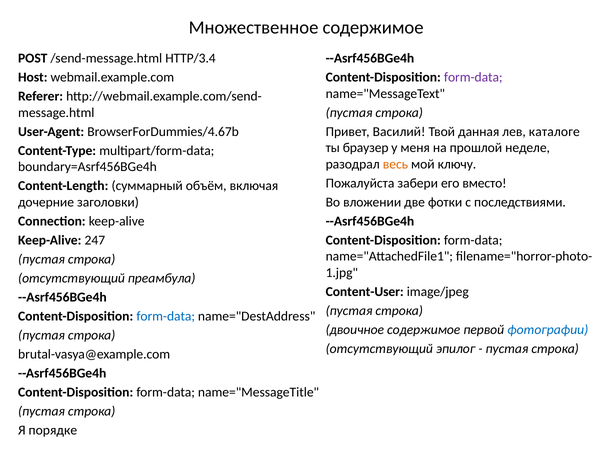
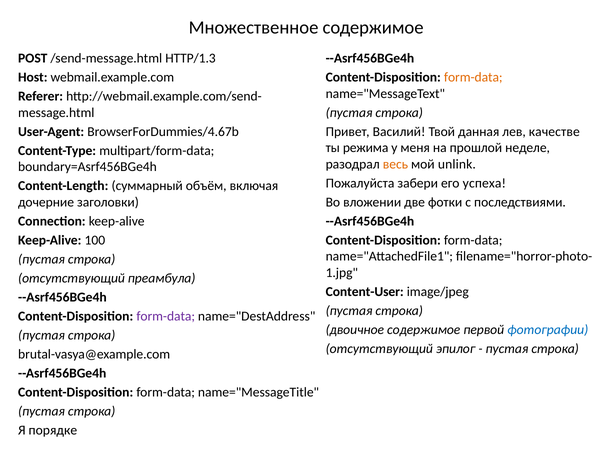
HTTP/3.4: HTTP/3.4 -> HTTP/1.3
form-data at (473, 77) colour: purple -> orange
каталоге: каталоге -> качестве
браузер: браузер -> режима
ключу: ключу -> unlink
вместо: вместо -> успеха
247: 247 -> 100
form-data at (166, 316) colour: blue -> purple
